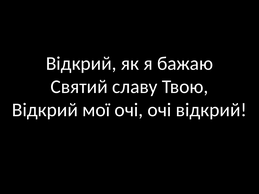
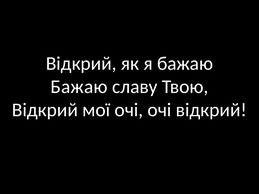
Святий at (79, 87): Святий -> Бажаю
